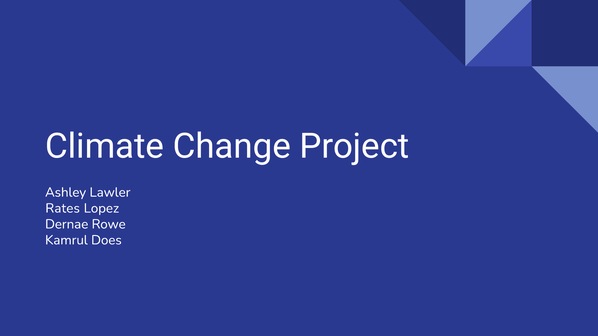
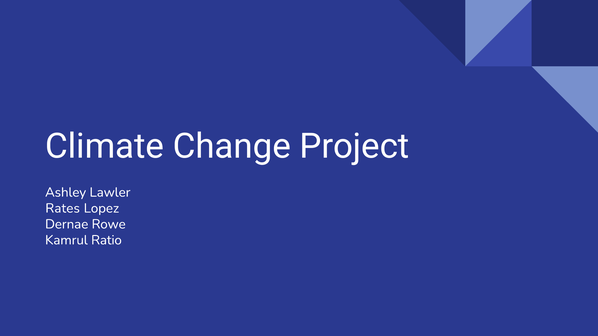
Does: Does -> Ratio
